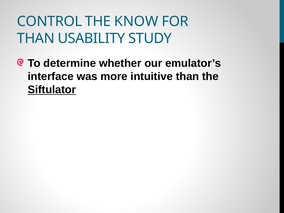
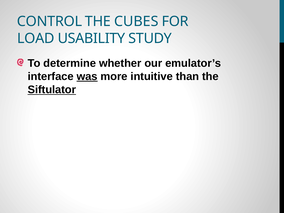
KNOW: KNOW -> CUBES
THAN at (36, 38): THAN -> LOAD
was underline: none -> present
